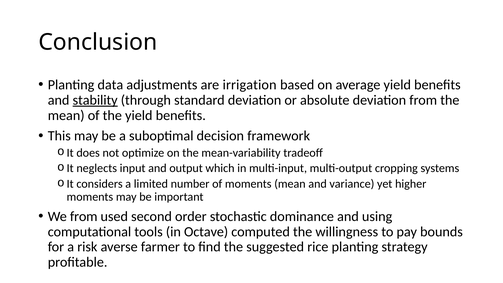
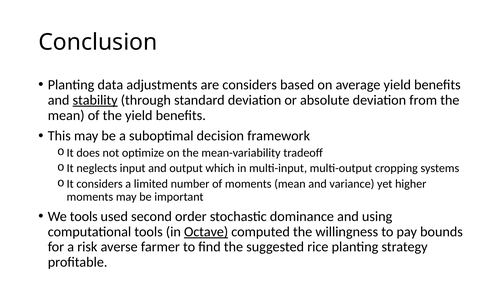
are irrigation: irrigation -> considers
We from: from -> tools
Octave underline: none -> present
